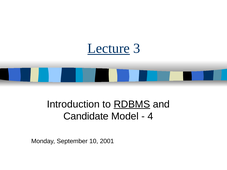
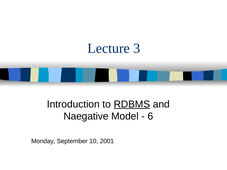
Lecture underline: present -> none
Candidate: Candidate -> Naegative
4: 4 -> 6
